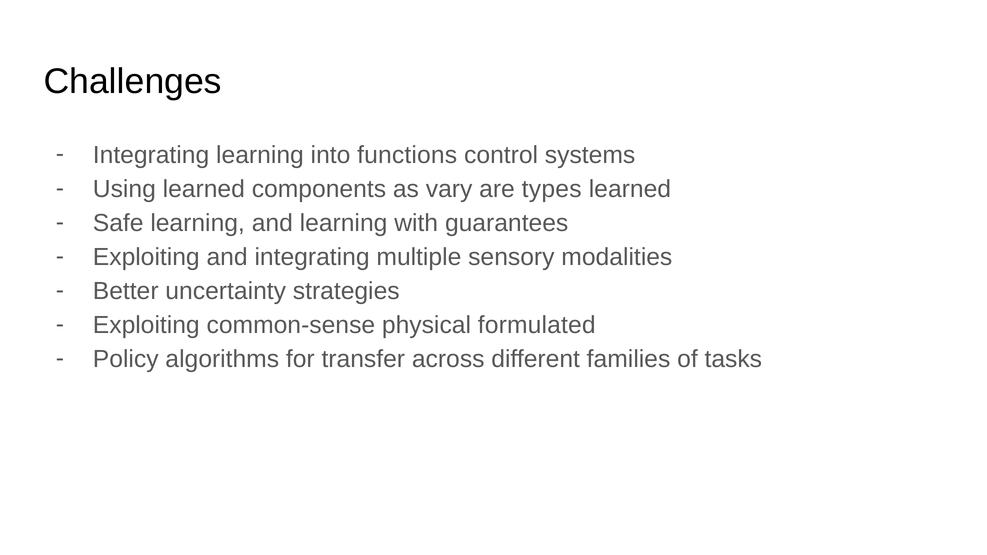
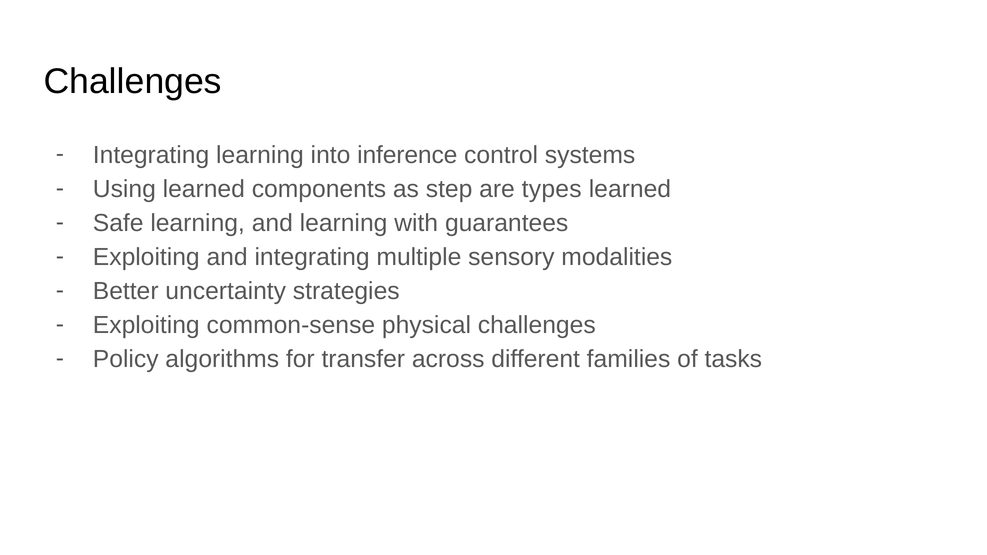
functions: functions -> inference
vary: vary -> step
physical formulated: formulated -> challenges
